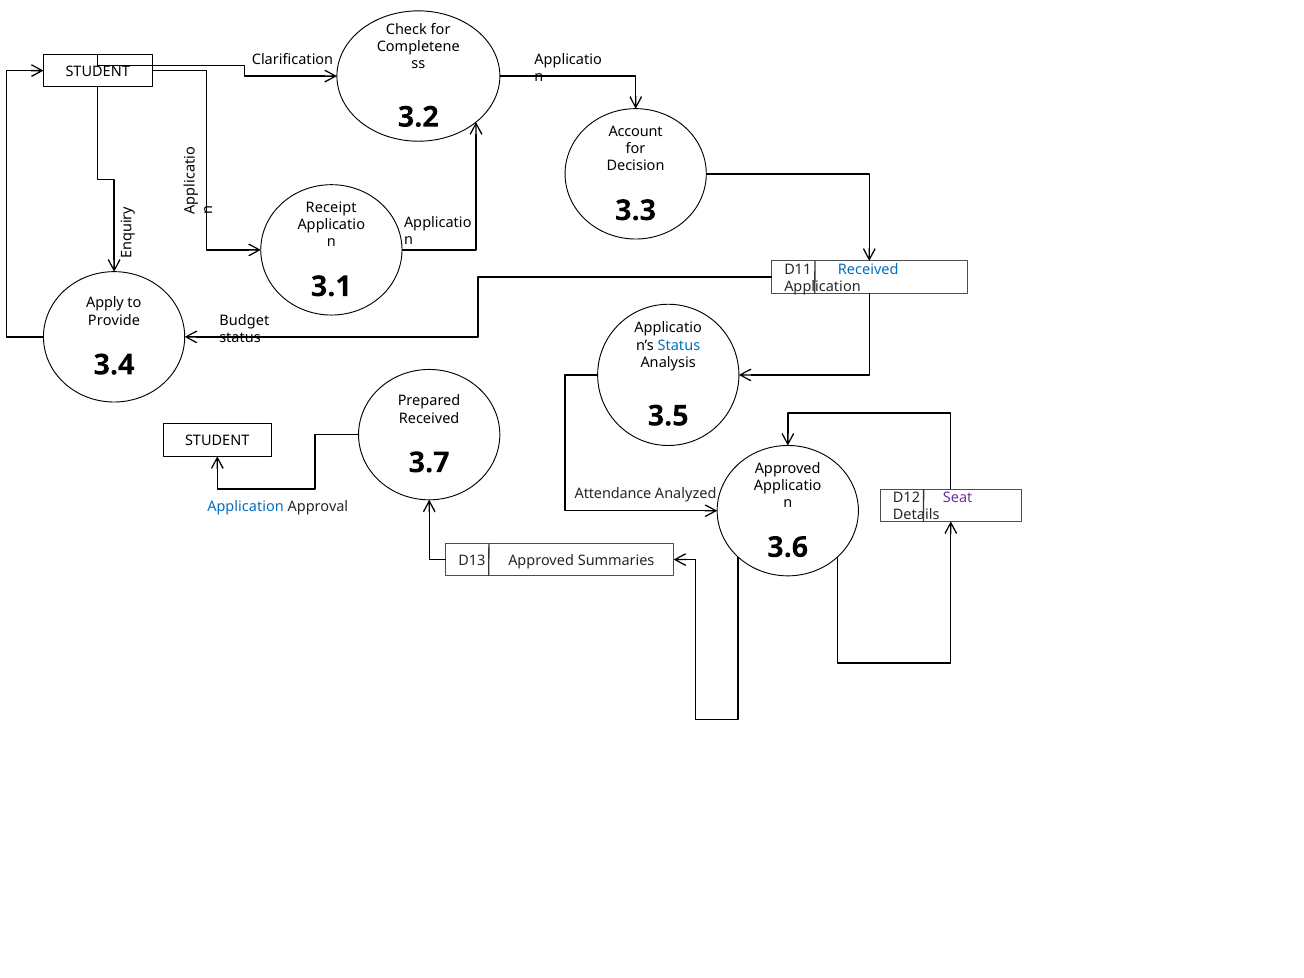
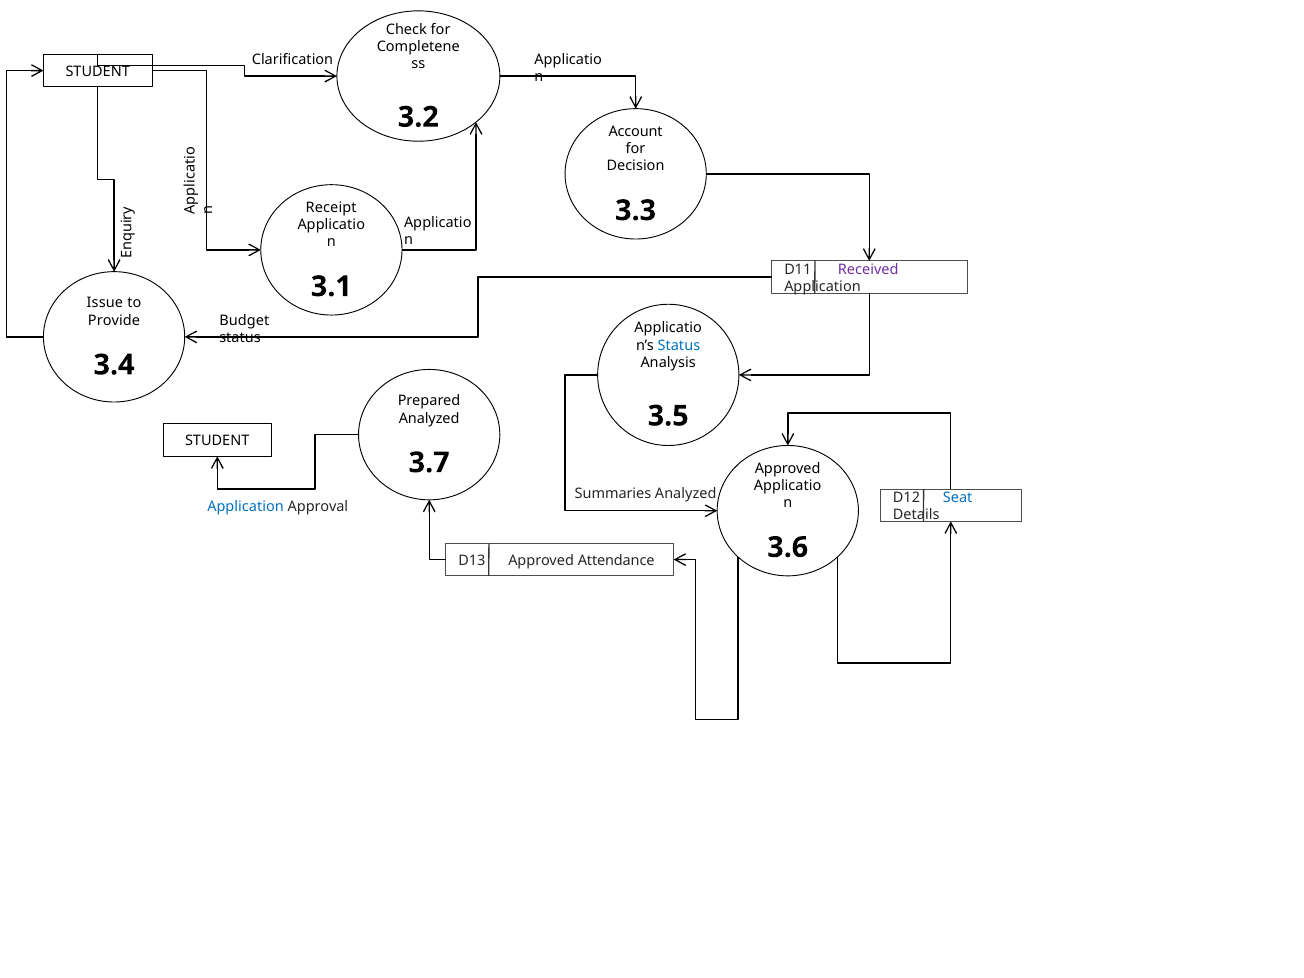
Received at (868, 269) colour: blue -> purple
Apply: Apply -> Issue
Received at (429, 418): Received -> Analyzed
Attendance: Attendance -> Summaries
Seat colour: purple -> blue
Summaries: Summaries -> Attendance
